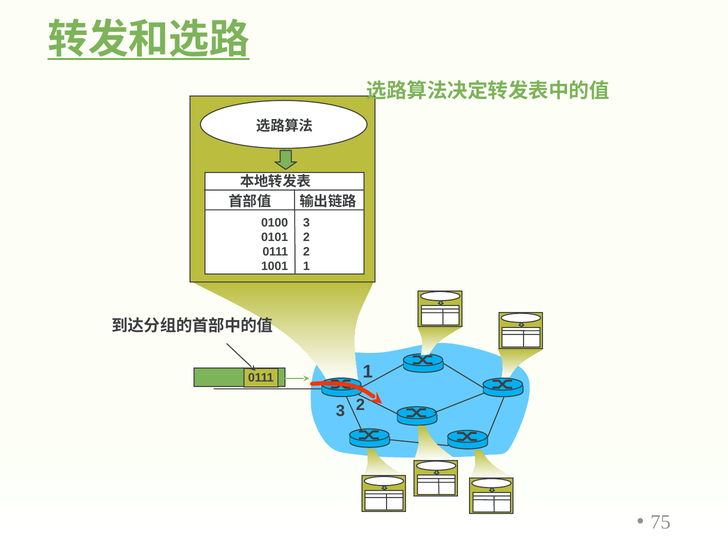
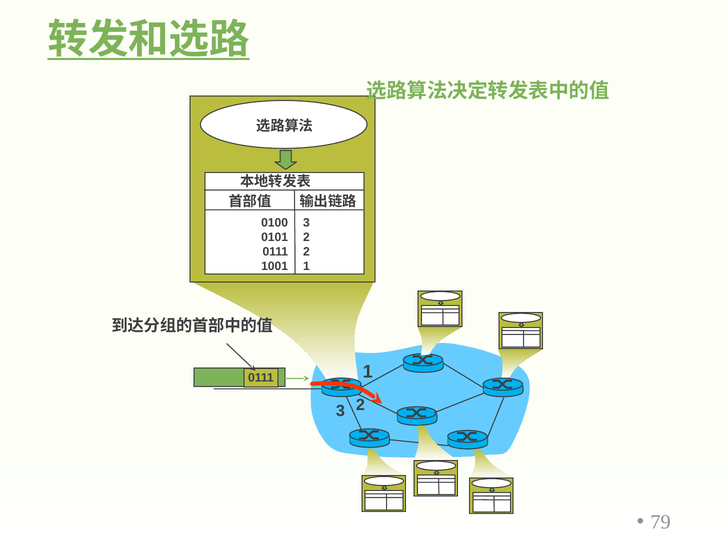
75: 75 -> 79
